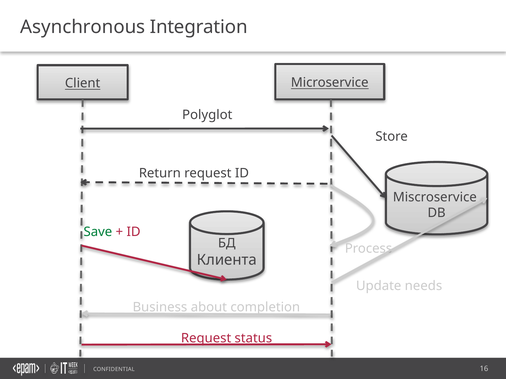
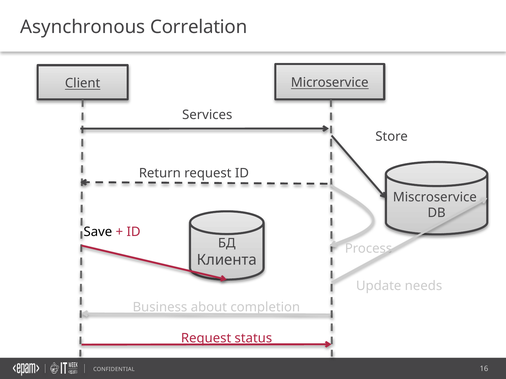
Integration: Integration -> Correlation
Polyglot: Polyglot -> Services
Save colour: green -> black
